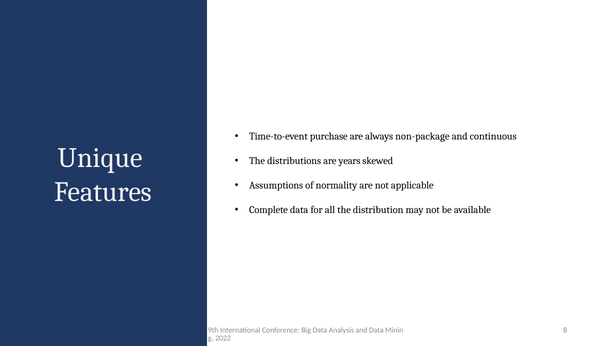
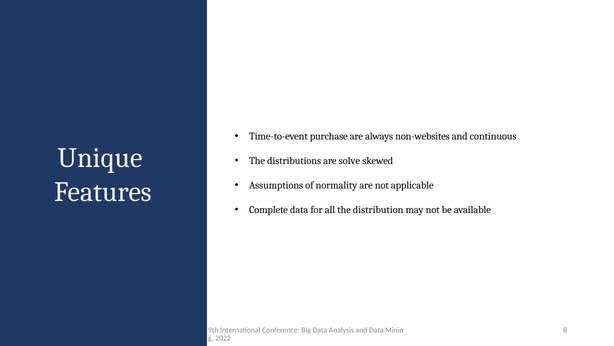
non-package: non-package -> non-websites
years: years -> solve
